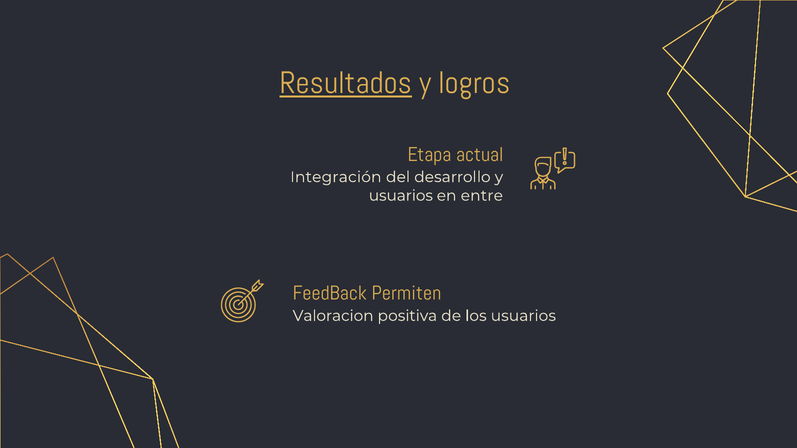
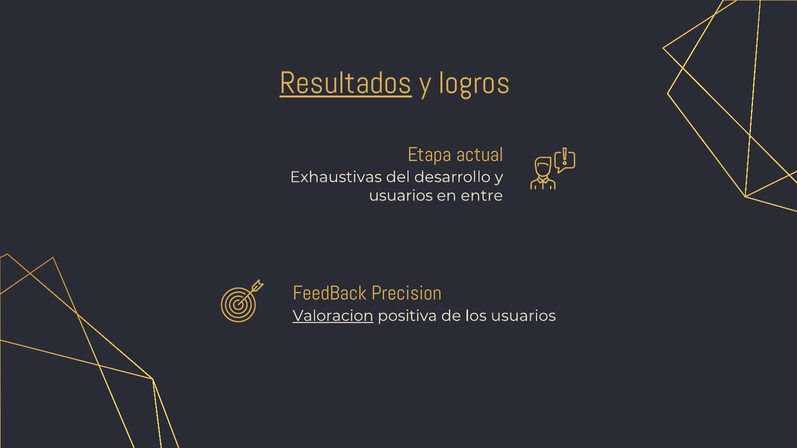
Integración: Integración -> Exhaustivas
Permiten: Permiten -> Precision
Valoracion underline: none -> present
